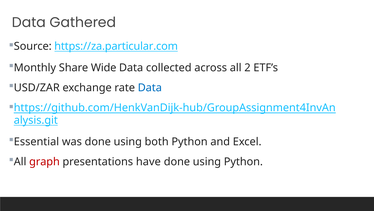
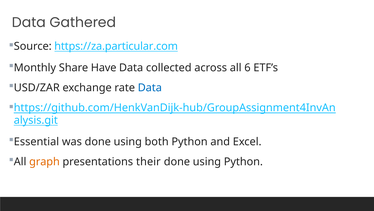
Wide: Wide -> Have
2: 2 -> 6
graph colour: red -> orange
have: have -> their
